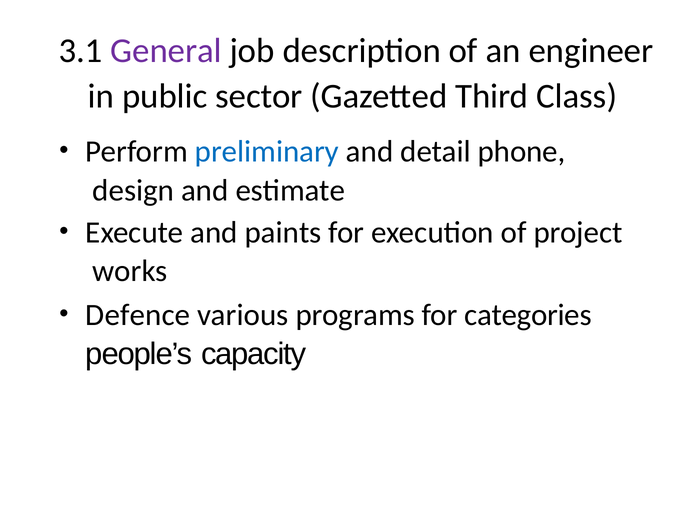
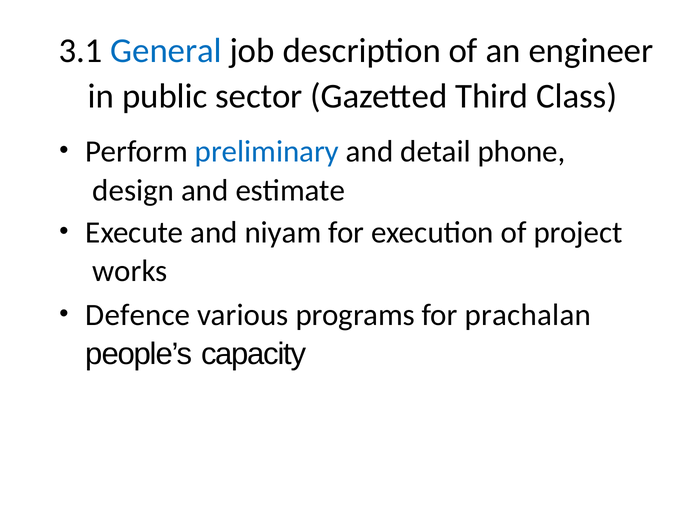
General colour: purple -> blue
paints: paints -> niyam
categories: categories -> prachalan
